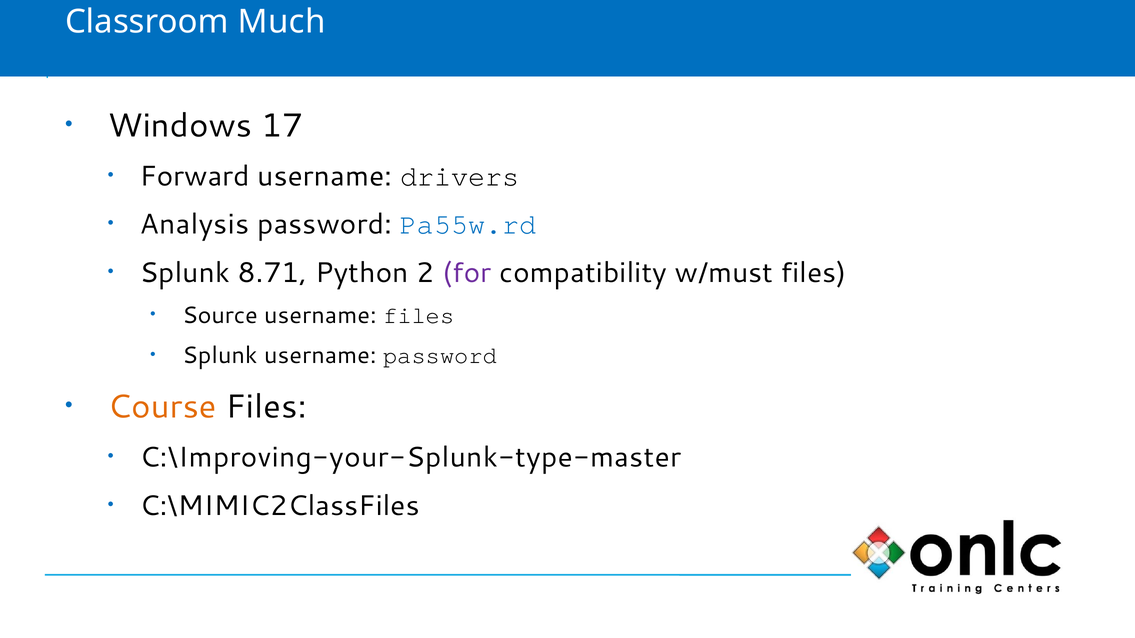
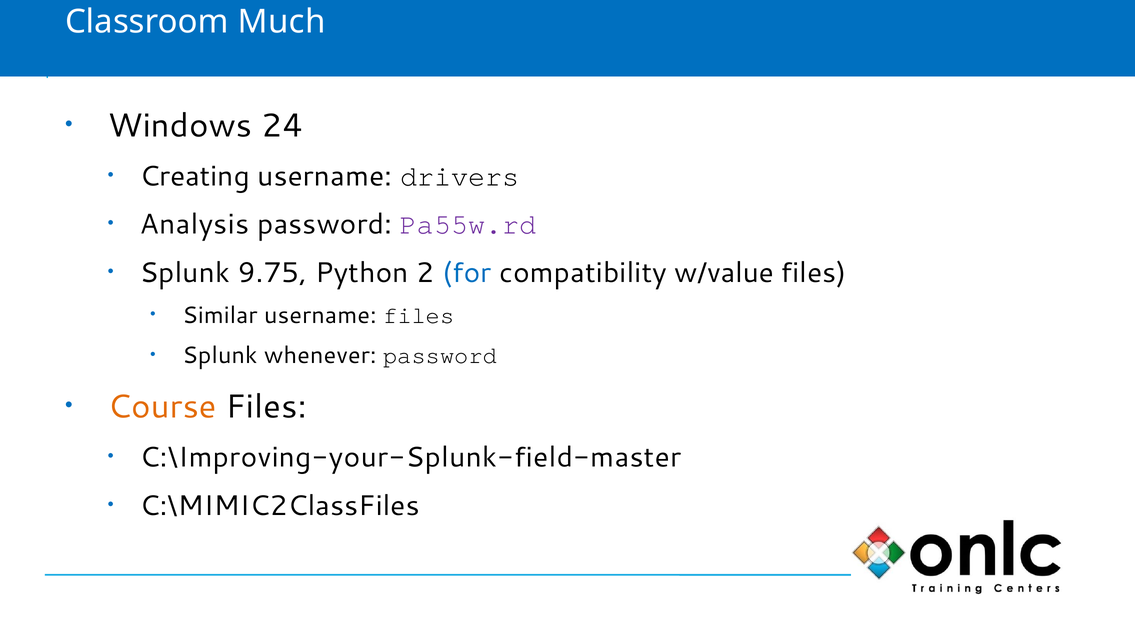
17: 17 -> 24
Forward: Forward -> Creating
Pa55w.rd colour: blue -> purple
8.71: 8.71 -> 9.75
for colour: purple -> blue
w/must: w/must -> w/value
Source: Source -> Similar
Splunk username: username -> whenever
C:\Improving-your-Splunk-type-master: C:\Improving-your-Splunk-type-master -> C:\Improving-your-Splunk-field-master
